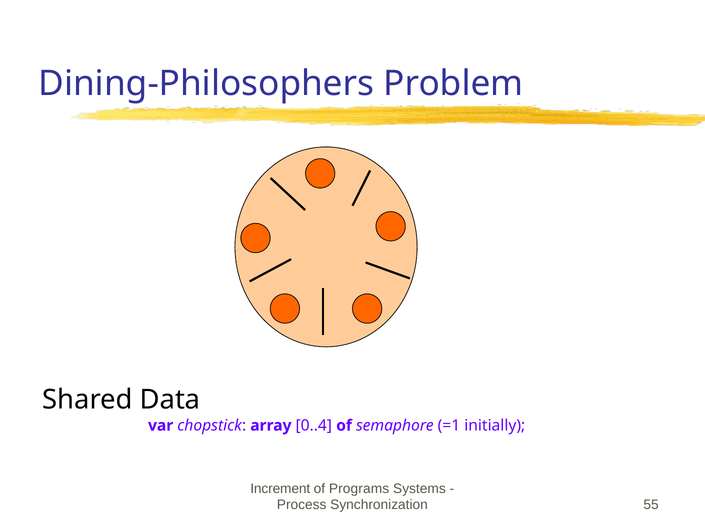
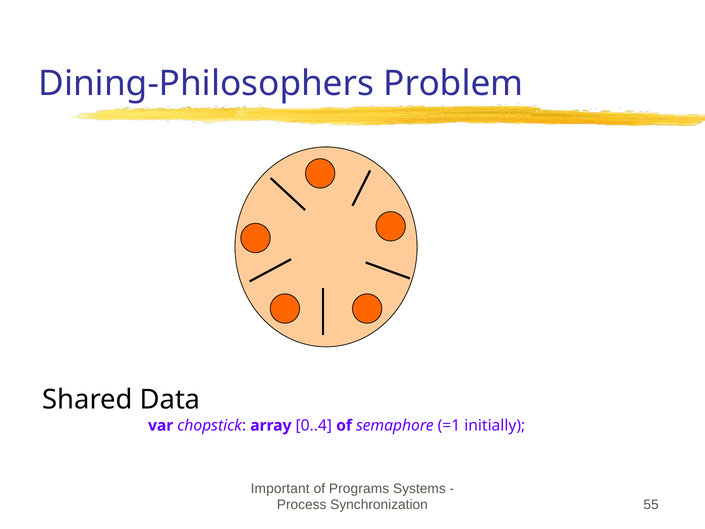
Increment: Increment -> Important
